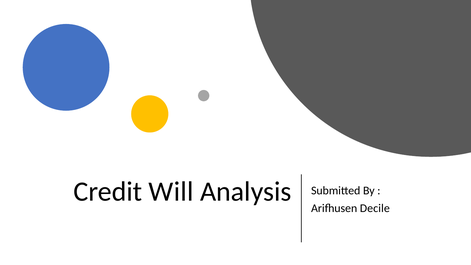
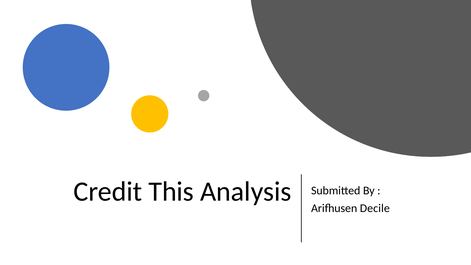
Will: Will -> This
